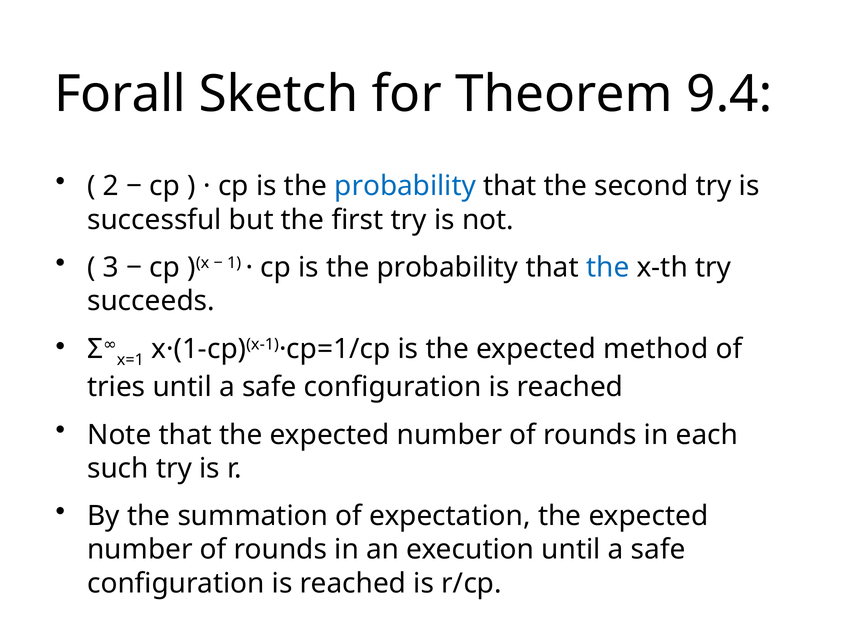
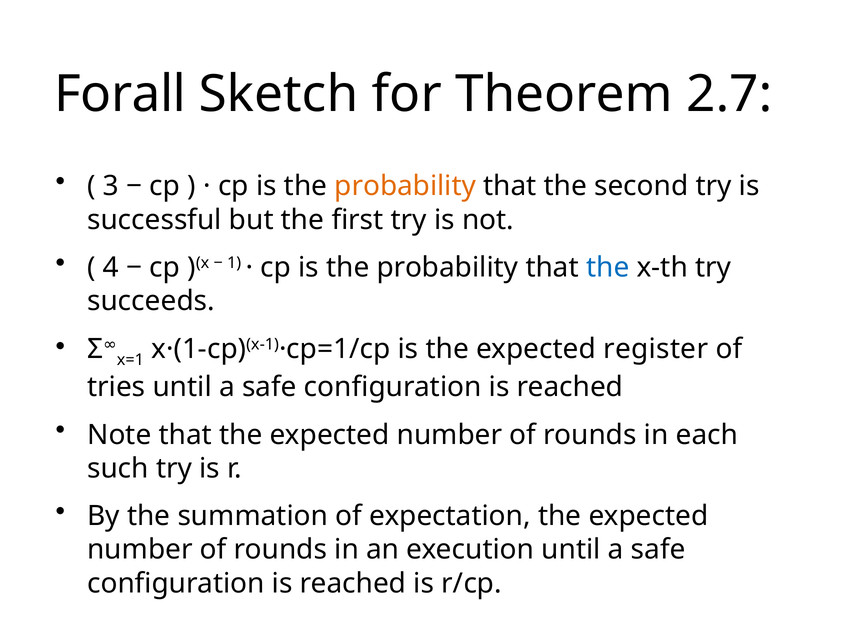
9.4: 9.4 -> 2.7
2 at (111, 186): 2 -> 3
probability at (405, 186) colour: blue -> orange
3: 3 -> 4
method: method -> register
